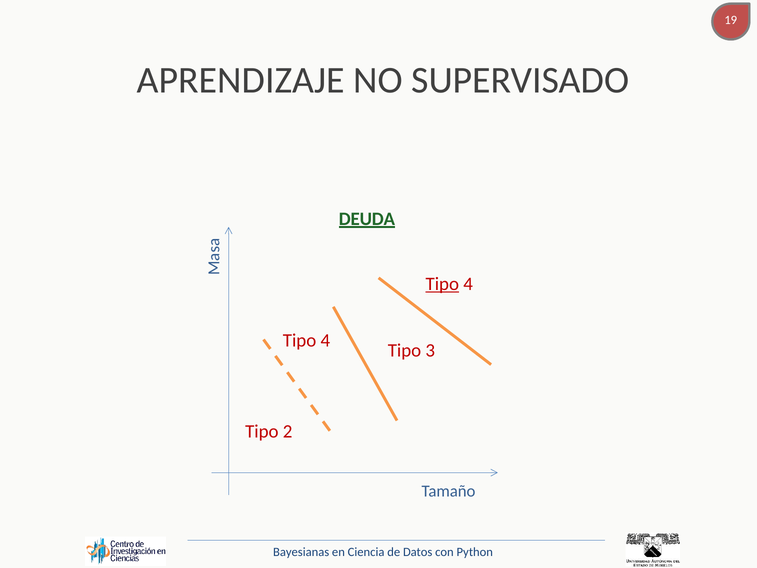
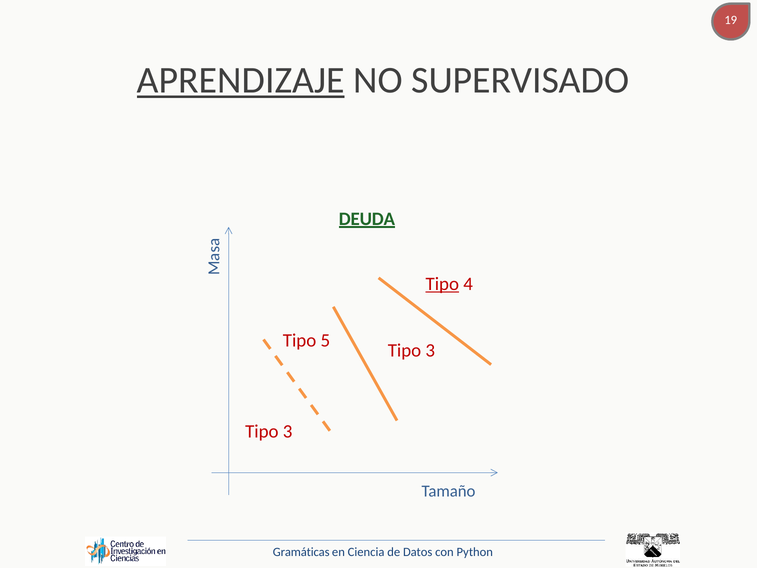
APRENDIZAJE underline: none -> present
4 at (325, 340): 4 -> 5
2 at (288, 431): 2 -> 3
Bayesianas: Bayesianas -> Gramáticas
